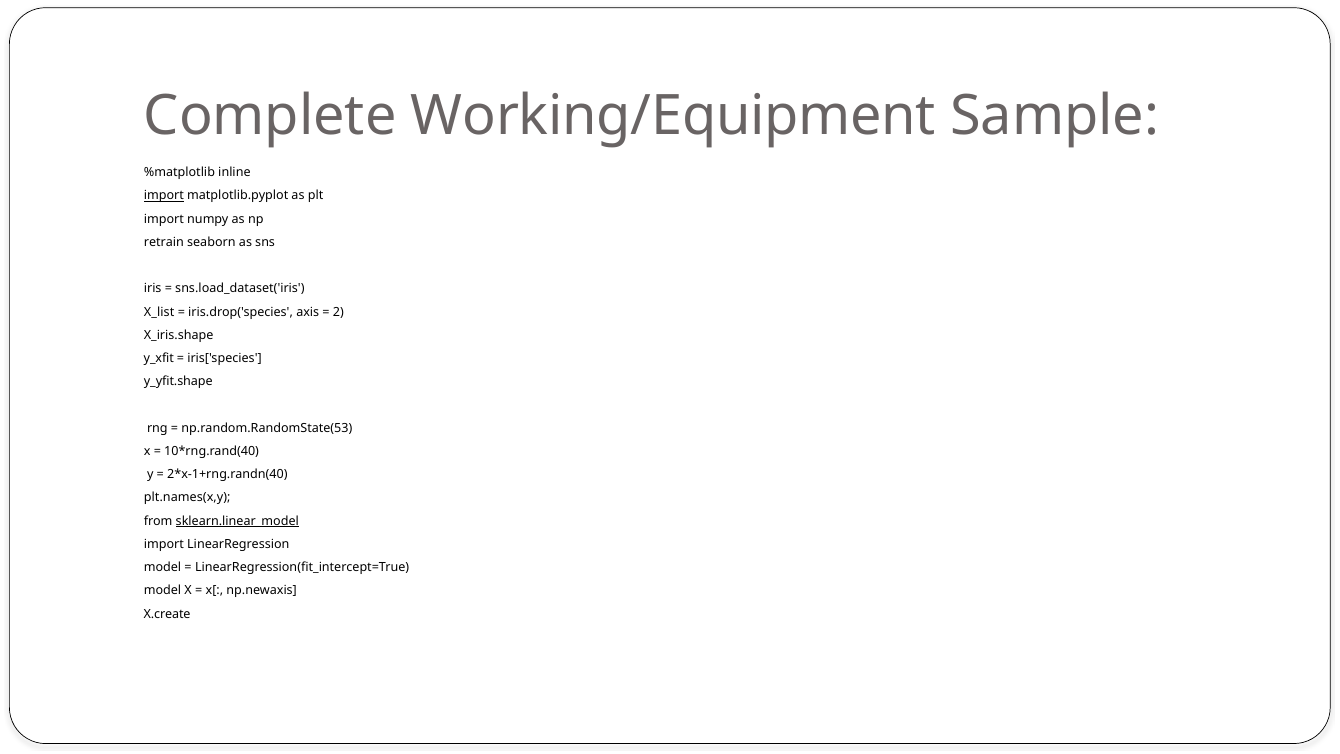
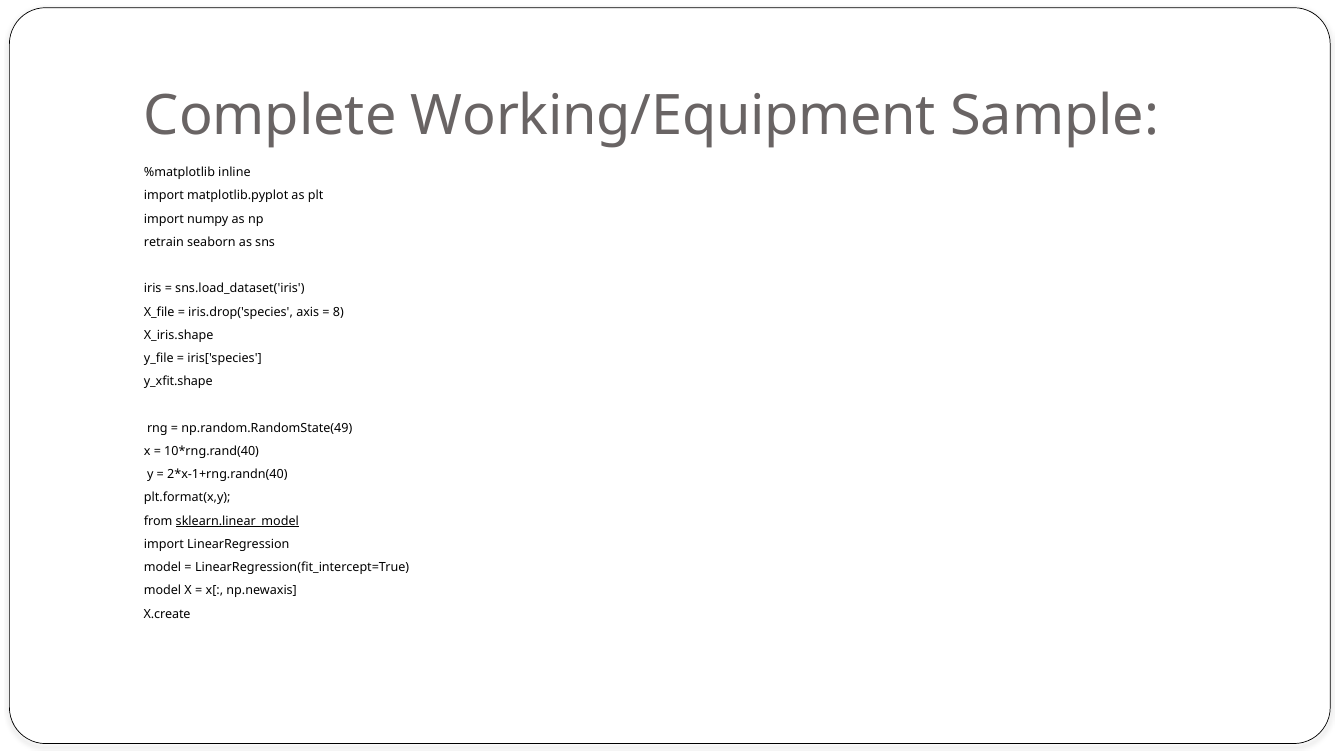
import at (164, 196) underline: present -> none
X_list: X_list -> X_file
2: 2 -> 8
y_xfit: y_xfit -> y_file
y_yfit.shape: y_yfit.shape -> y_xfit.shape
np.random.RandomState(53: np.random.RandomState(53 -> np.random.RandomState(49
plt.names(x,y: plt.names(x,y -> plt.format(x,y
